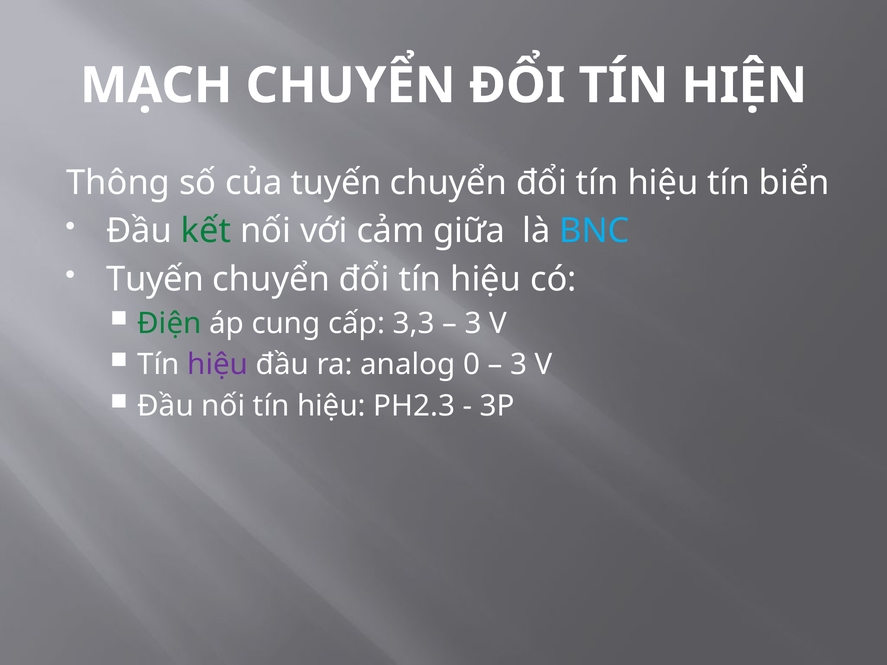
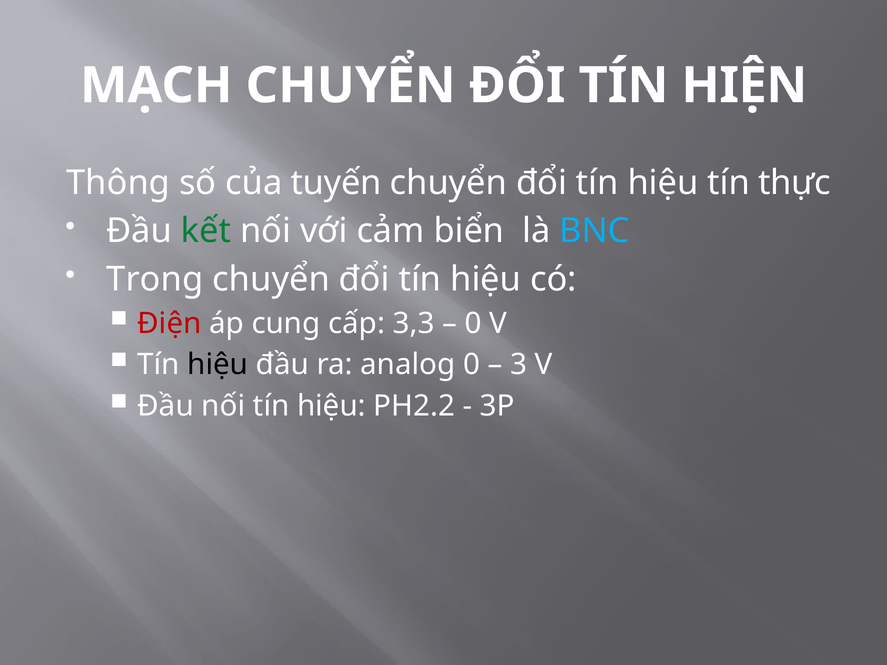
biển: biển -> thực
giữa: giữa -> biển
Tuyến at (155, 279): Tuyến -> Trong
Điện colour: green -> red
3 at (473, 323): 3 -> 0
hiệu at (218, 365) colour: purple -> black
PH2.3: PH2.3 -> PH2.2
